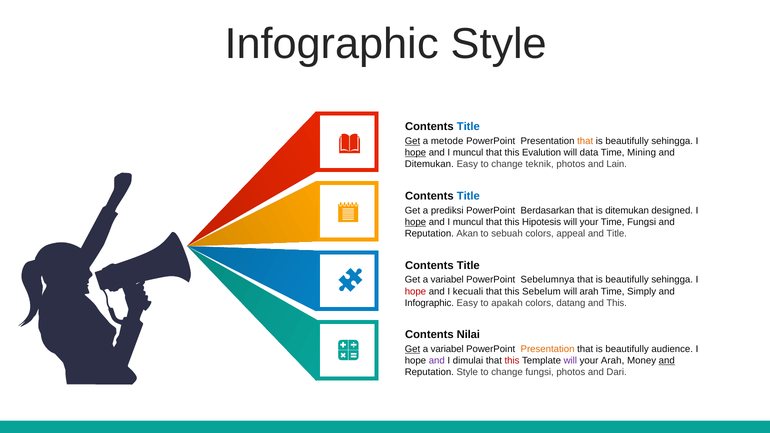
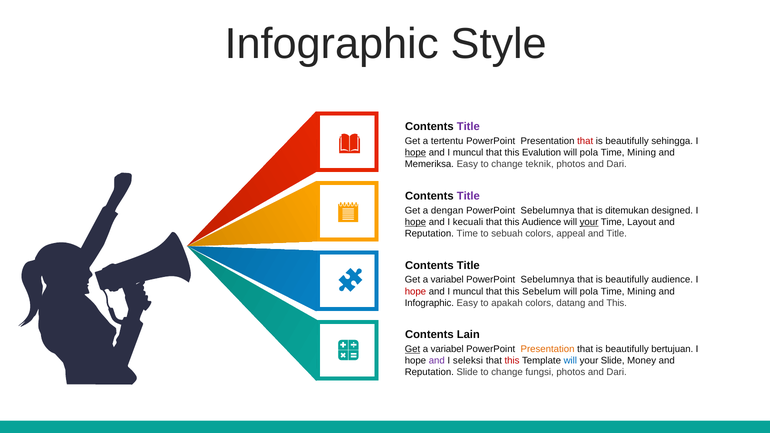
Title at (468, 127) colour: blue -> purple
Get at (412, 141) underline: present -> none
metode: metode -> tertentu
that at (585, 141) colour: orange -> red
data at (589, 153): data -> pola
Ditemukan at (429, 164): Ditemukan -> Memeriksa
Lain at (617, 164): Lain -> Dari
Title at (468, 196) colour: blue -> purple
prediksi: prediksi -> dengan
Berdasarkan at (548, 211): Berdasarkan -> Sebelumnya
muncul at (468, 222): muncul -> kecuali
this Hipotesis: Hipotesis -> Audience
your at (589, 222) underline: none -> present
Time Fungsi: Fungsi -> Layout
Reputation Akan: Akan -> Time
sehingga at (672, 280): sehingga -> audience
kecuali at (468, 291): kecuali -> muncul
arah at (589, 291): arah -> pola
Simply at (642, 291): Simply -> Mining
Nilai: Nilai -> Lain
audience: audience -> bertujuan
dimulai: dimulai -> seleksi
will at (570, 361) colour: purple -> blue
your Arah: Arah -> Slide
and at (667, 361) underline: present -> none
Reputation Style: Style -> Slide
